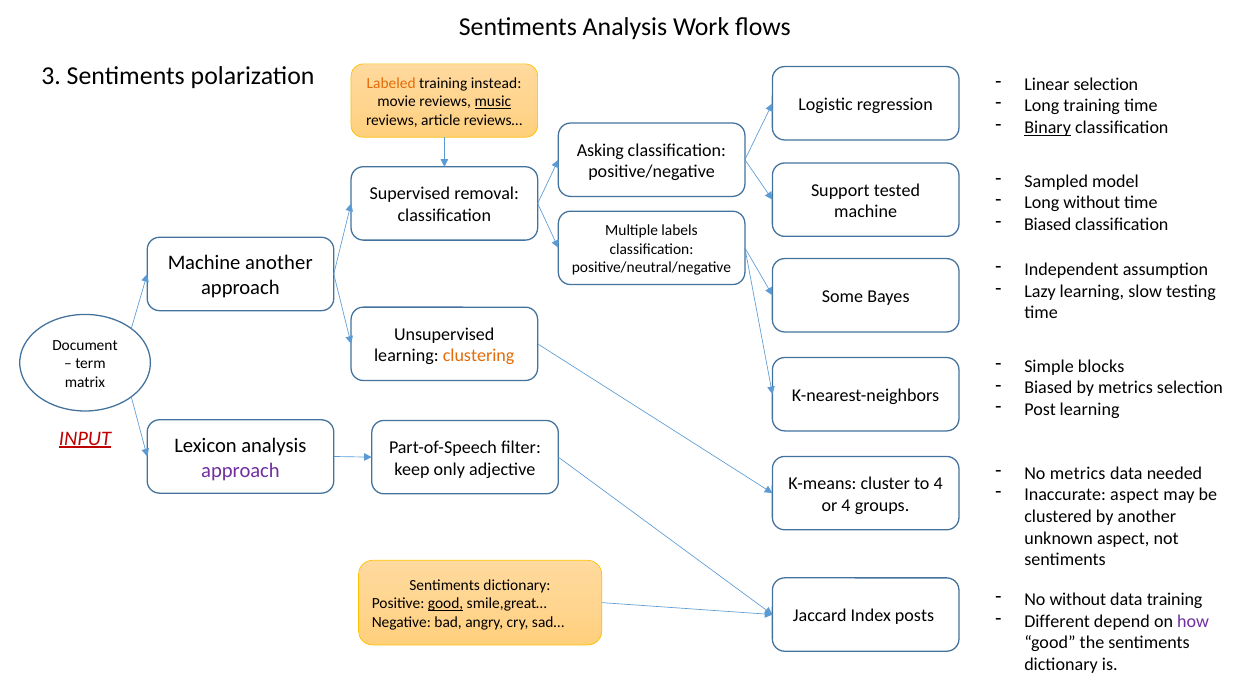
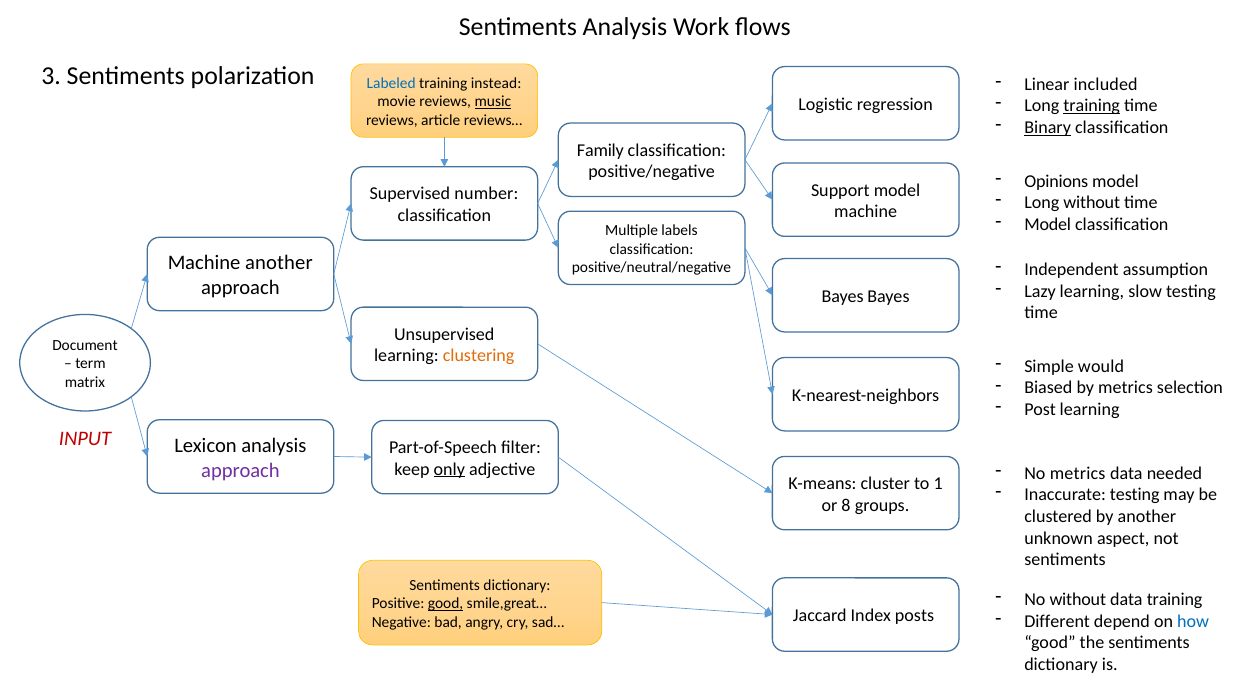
Linear selection: selection -> included
Labeled colour: orange -> blue
training at (1092, 106) underline: none -> present
Asking: Asking -> Family
Sampled: Sampled -> Opinions
Support tested: tested -> model
removal: removal -> number
Biased at (1048, 225): Biased -> Model
Some at (842, 297): Some -> Bayes
blocks: blocks -> would
INPUT underline: present -> none
only underline: none -> present
to 4: 4 -> 1
Inaccurate aspect: aspect -> testing
or 4: 4 -> 8
how colour: purple -> blue
